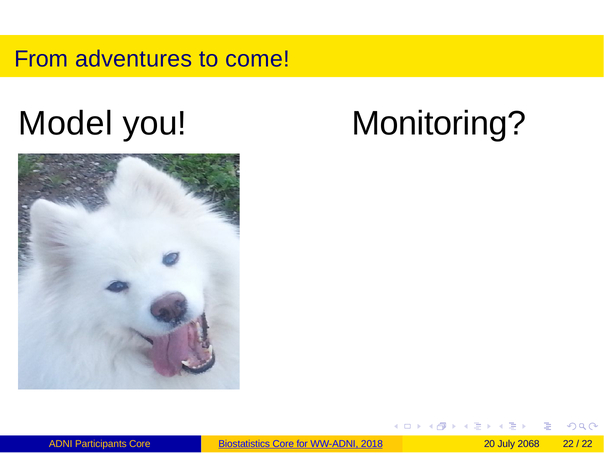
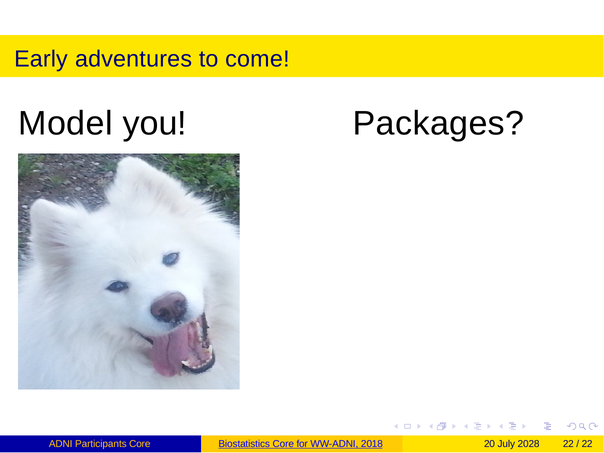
From: From -> Early
Monitoring: Monitoring -> Packages
2068: 2068 -> 2028
